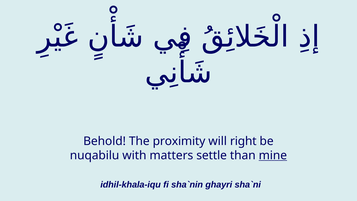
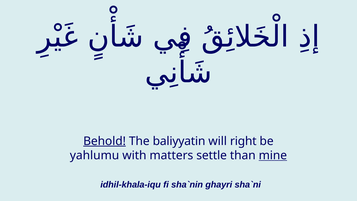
Behold underline: none -> present
proximity: proximity -> baliyyatin
nuqabilu: nuqabilu -> yahlumu
